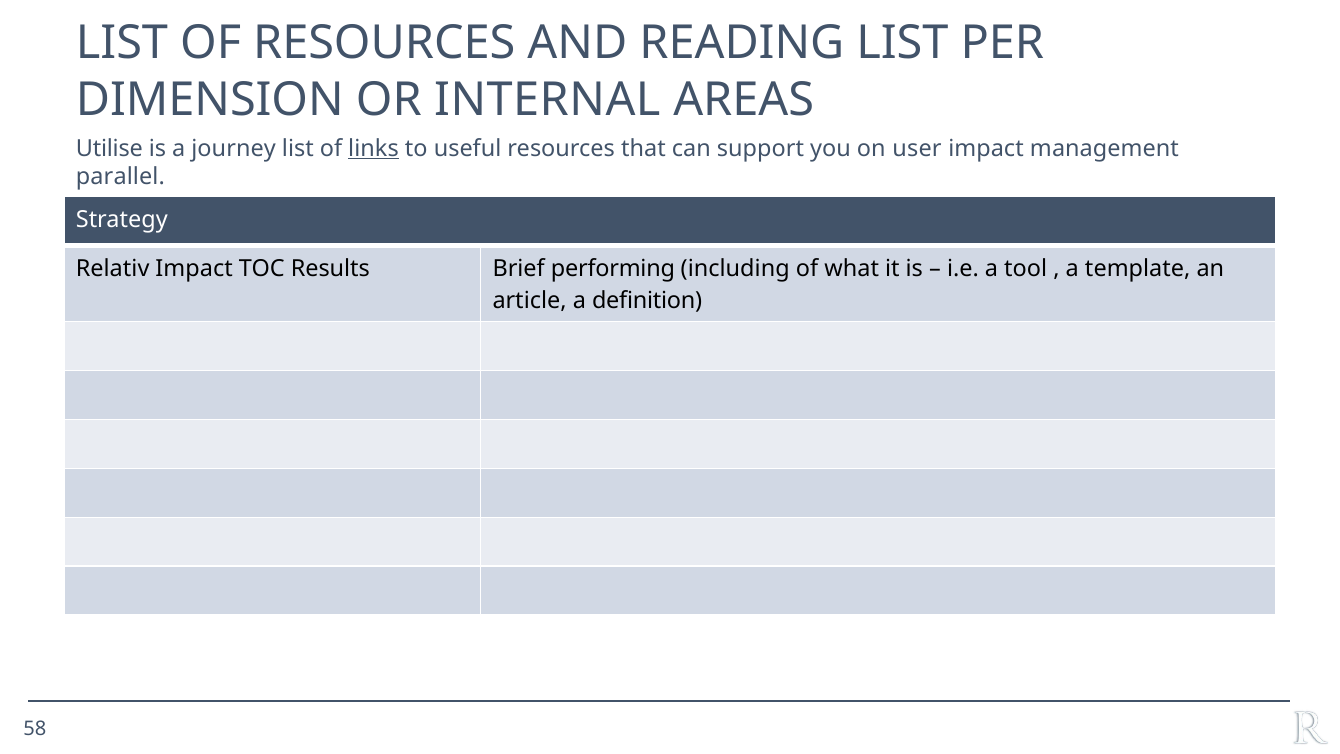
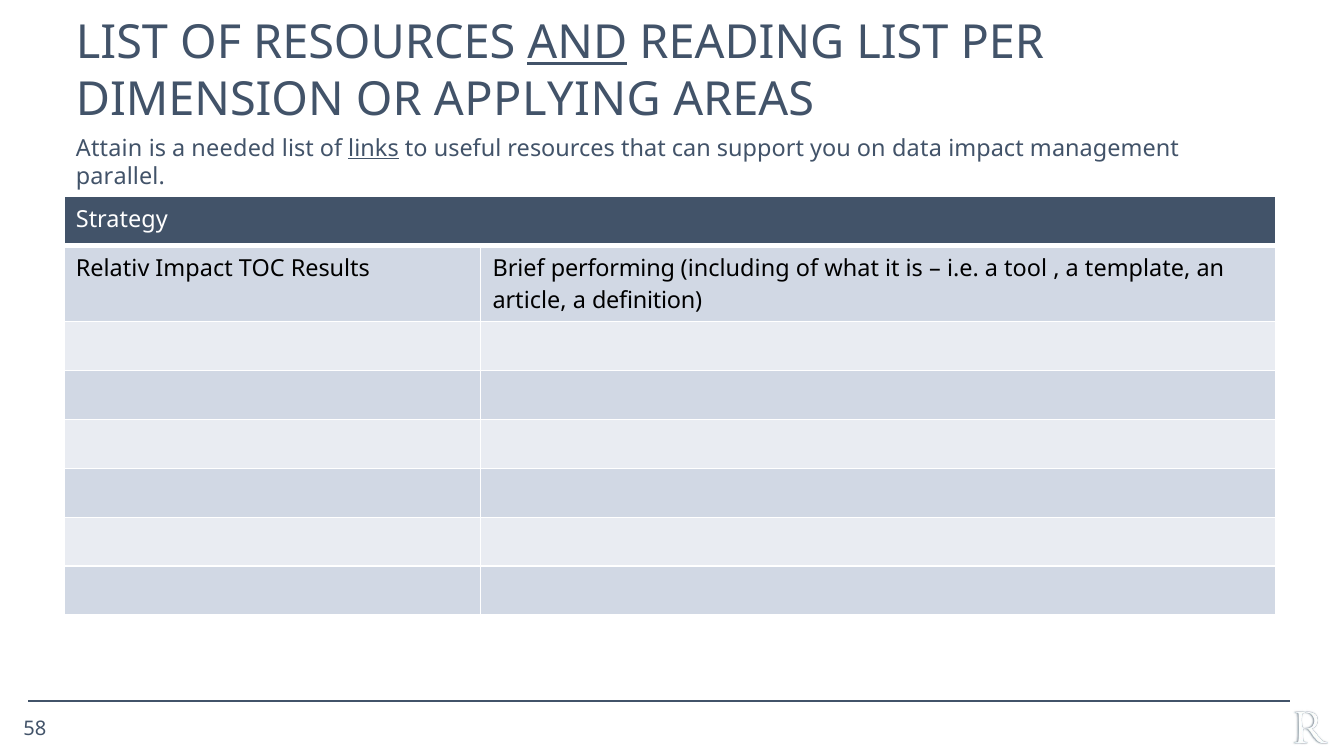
AND underline: none -> present
INTERNAL: INTERNAL -> APPLYING
Utilise: Utilise -> Attain
journey: journey -> needed
user: user -> data
